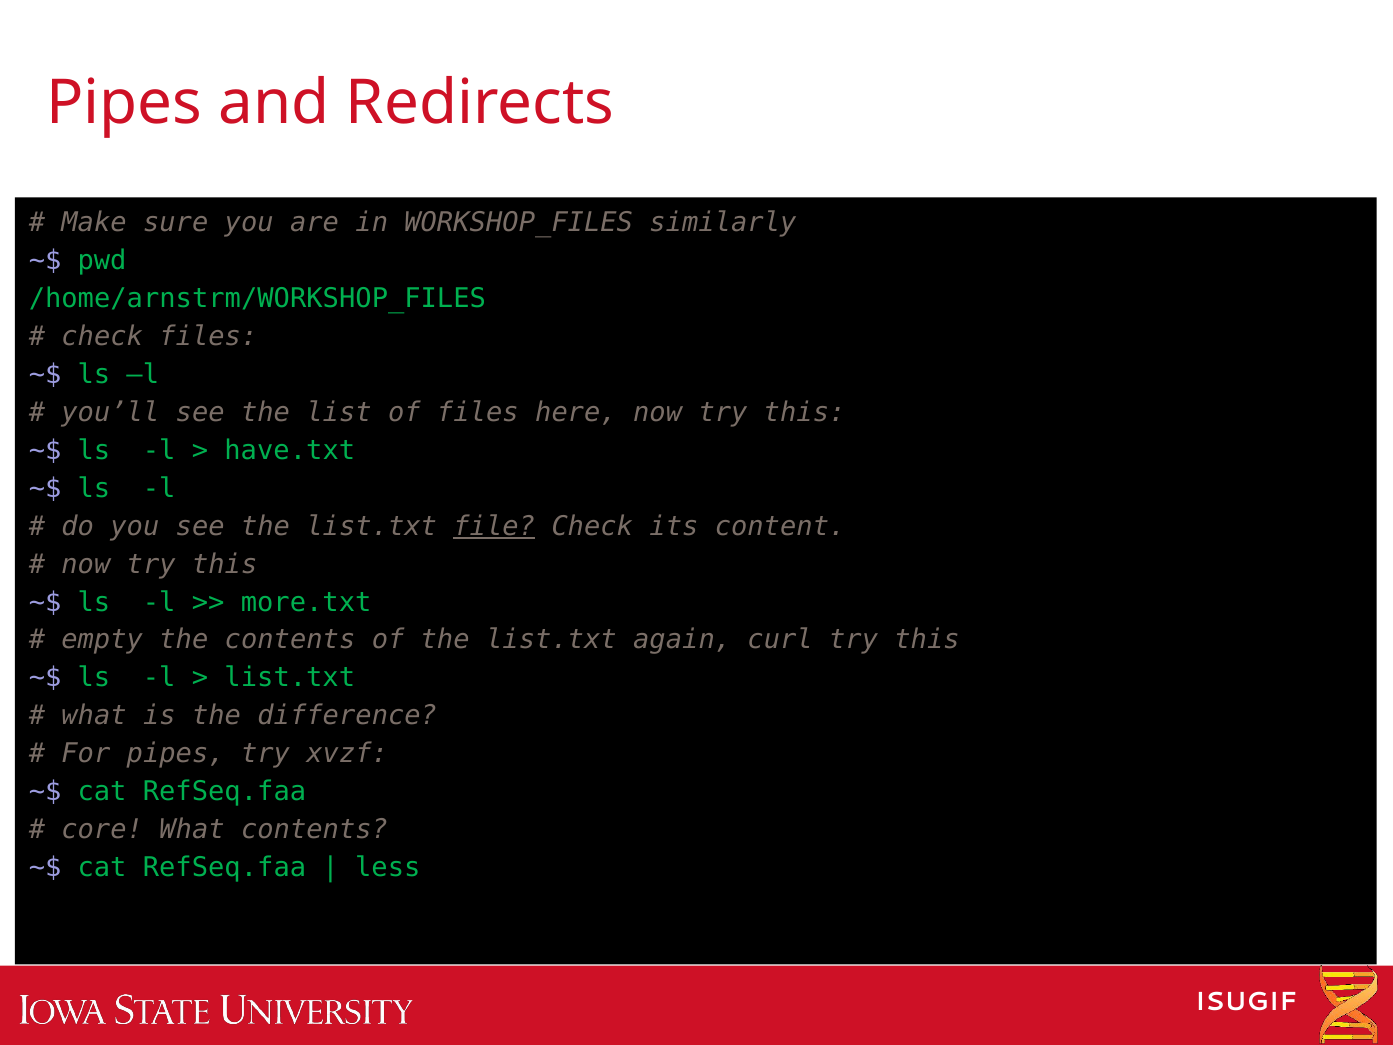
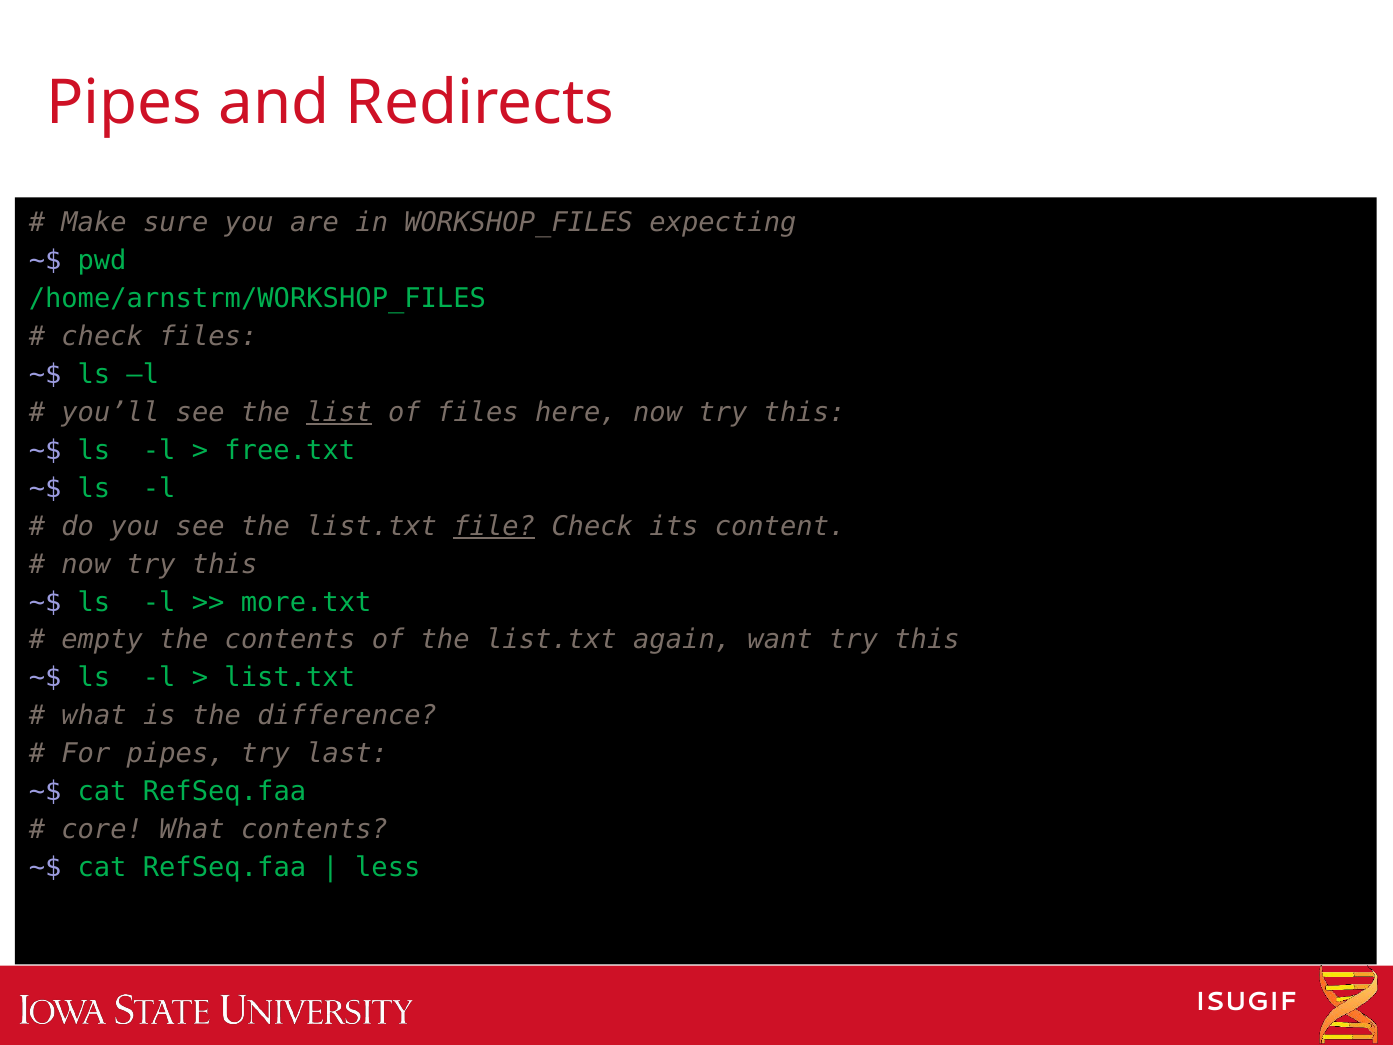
similarly: similarly -> expecting
list underline: none -> present
have.txt: have.txt -> free.txt
curl: curl -> want
xvzf: xvzf -> last
